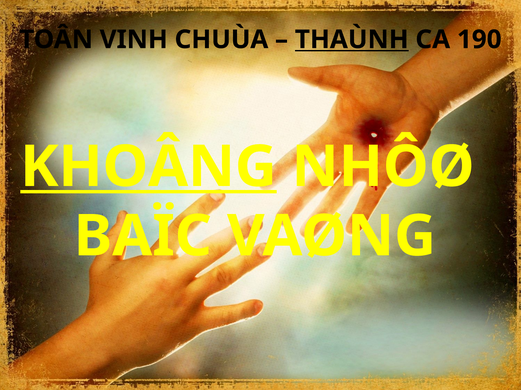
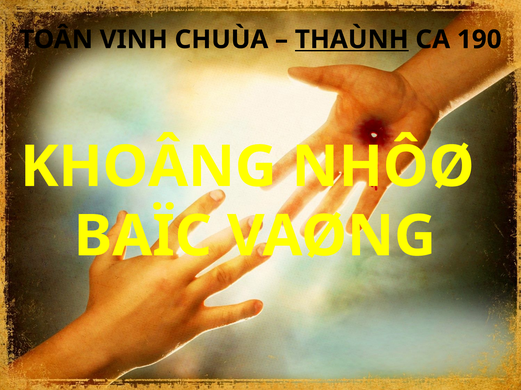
KHOÂNG underline: present -> none
